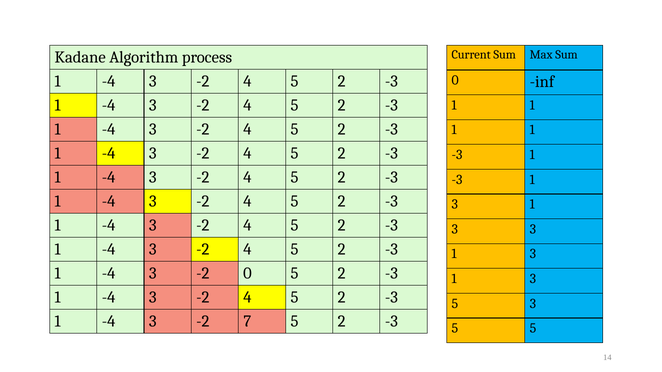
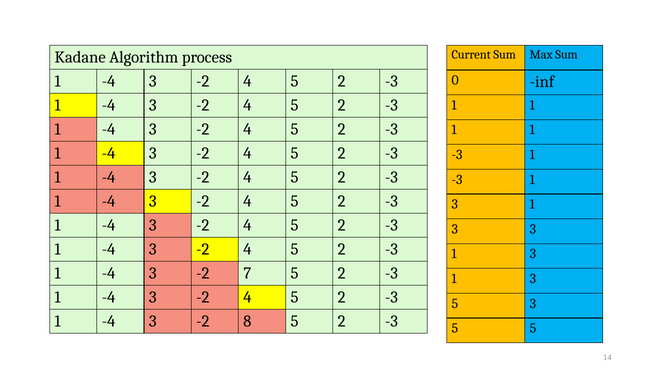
-2 0: 0 -> 7
7: 7 -> 8
